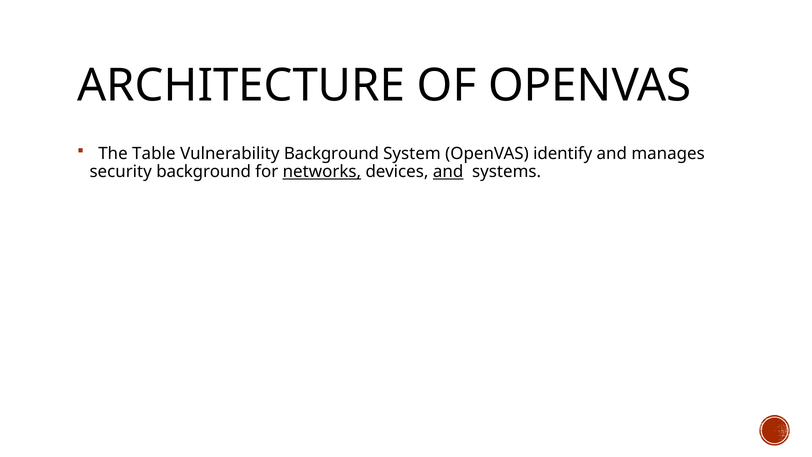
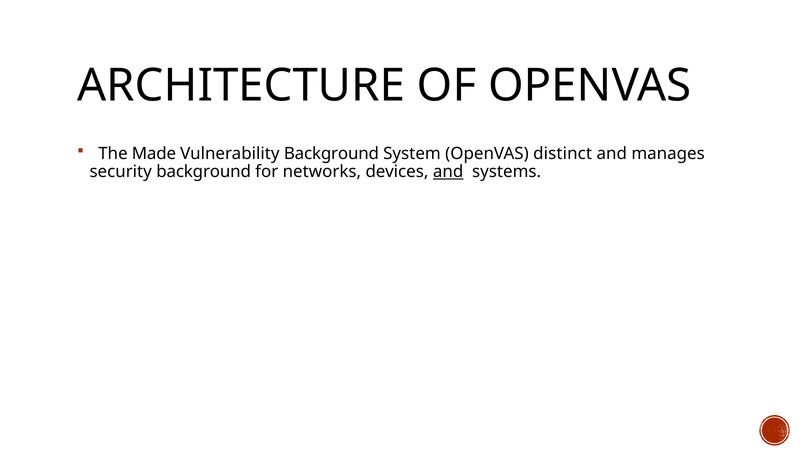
Table: Table -> Made
identify: identify -> distinct
networks underline: present -> none
